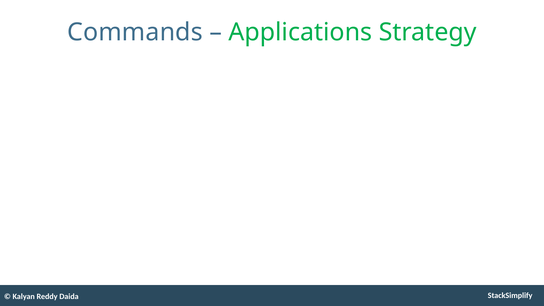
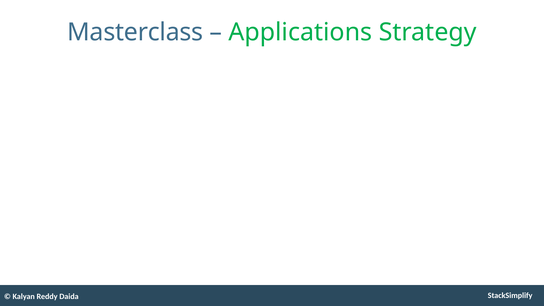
Commands: Commands -> Masterclass
